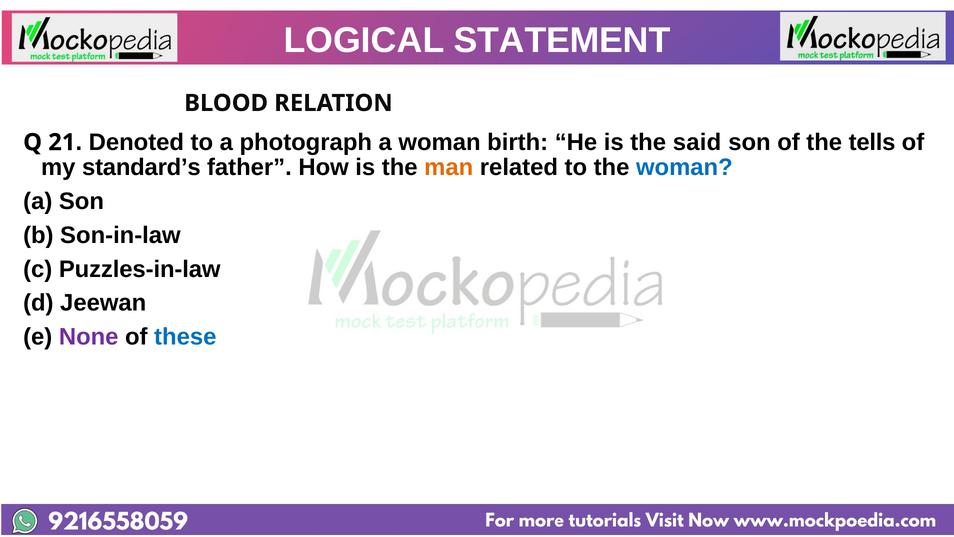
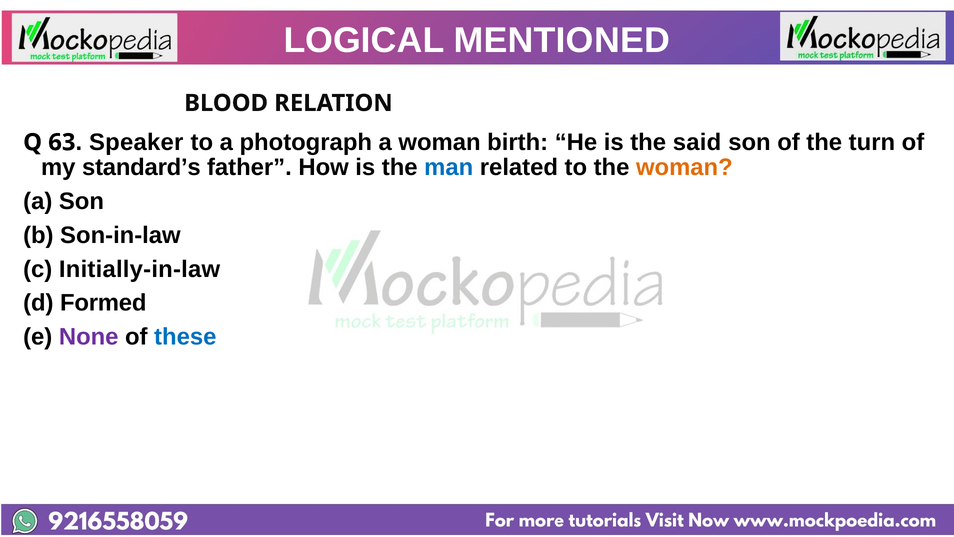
STATEMENT: STATEMENT -> MENTIONED
21: 21 -> 63
Denoted: Denoted -> Speaker
tells: tells -> turn
man colour: orange -> blue
woman at (684, 167) colour: blue -> orange
Puzzles-in-law: Puzzles-in-law -> Initially-in-law
Jeewan: Jeewan -> Formed
